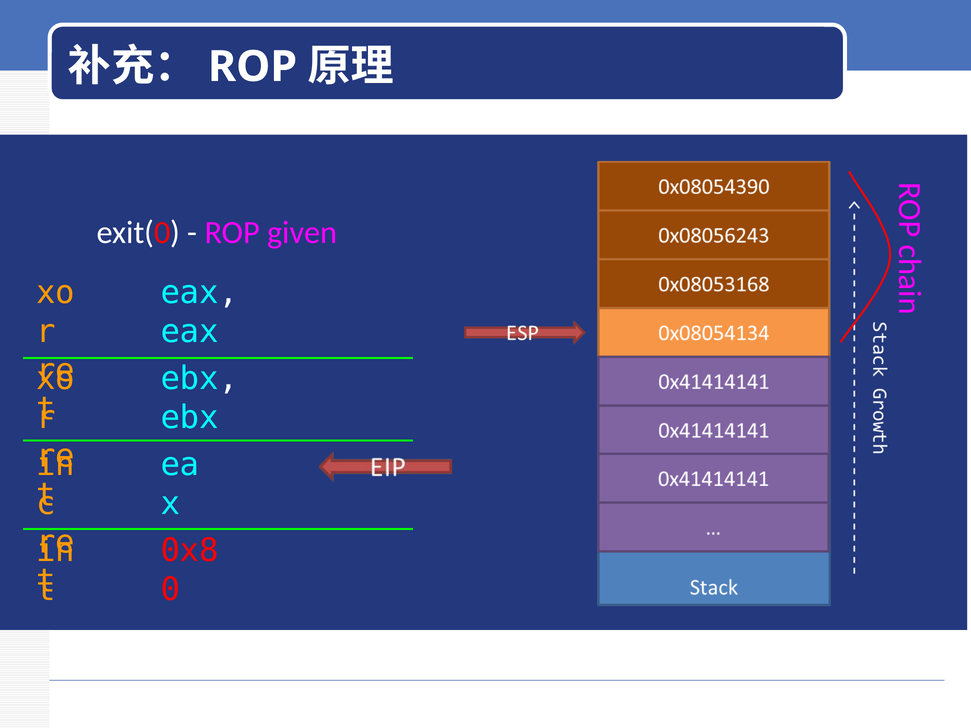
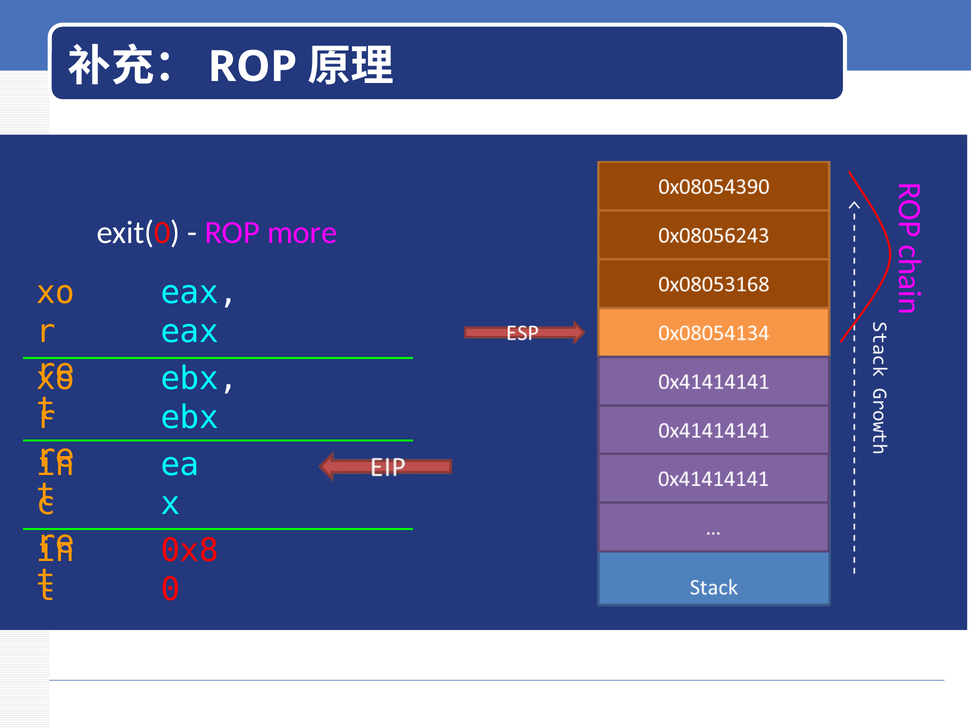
given: given -> more
